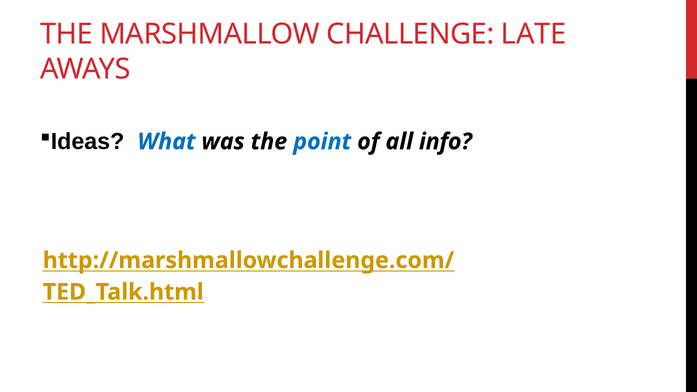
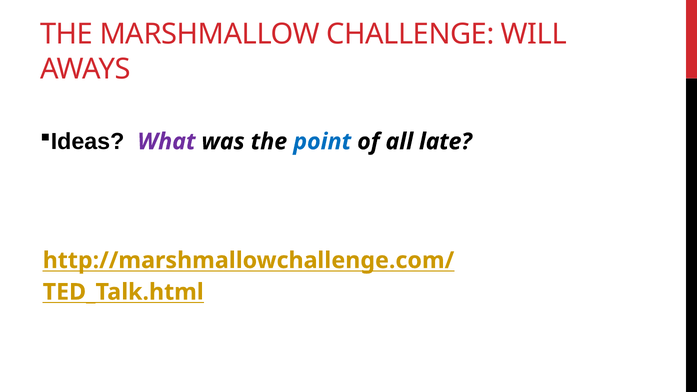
LATE: LATE -> WILL
What colour: blue -> purple
info: info -> late
